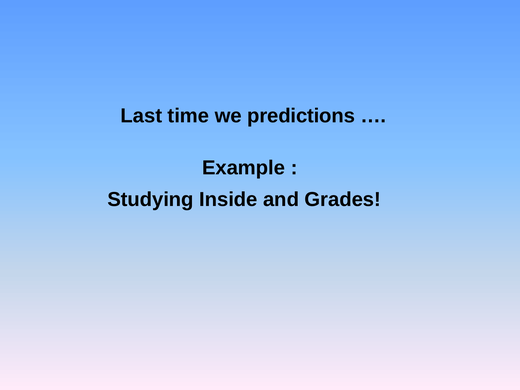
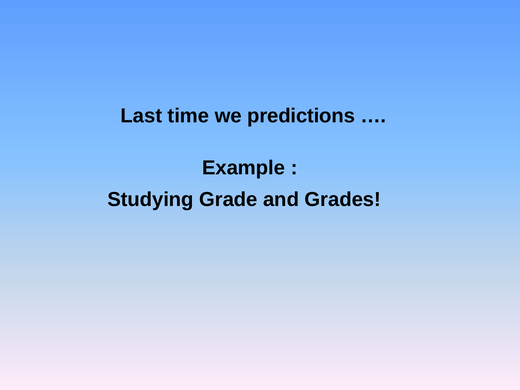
Inside: Inside -> Grade
